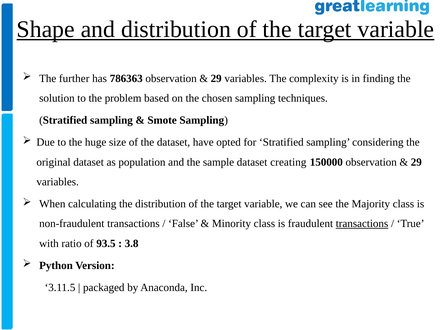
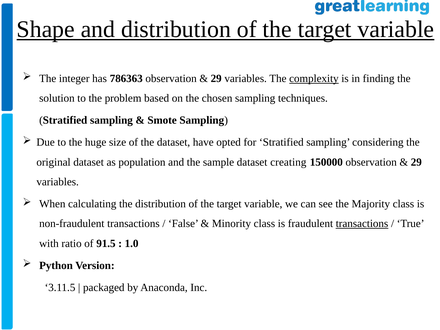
further: further -> integer
complexity underline: none -> present
93.5: 93.5 -> 91.5
3.8: 3.8 -> 1.0
